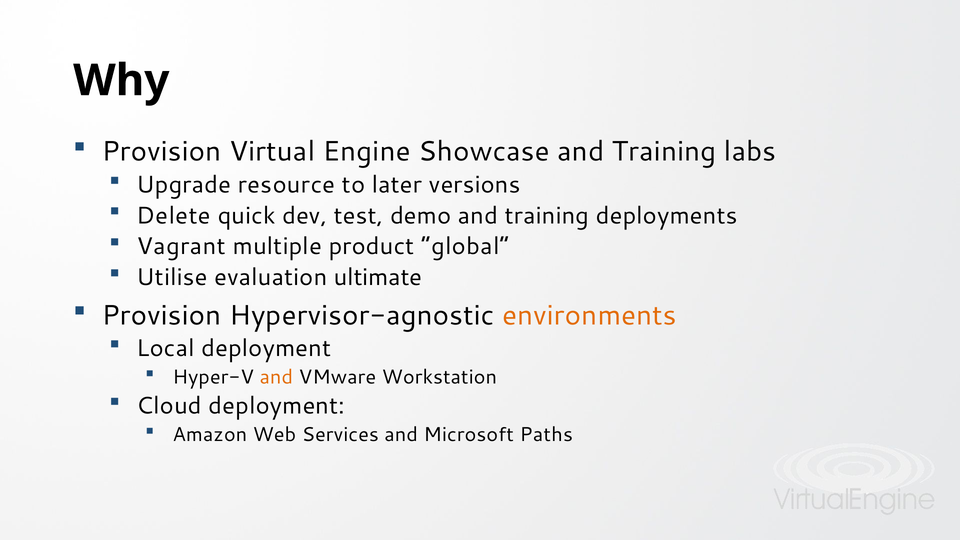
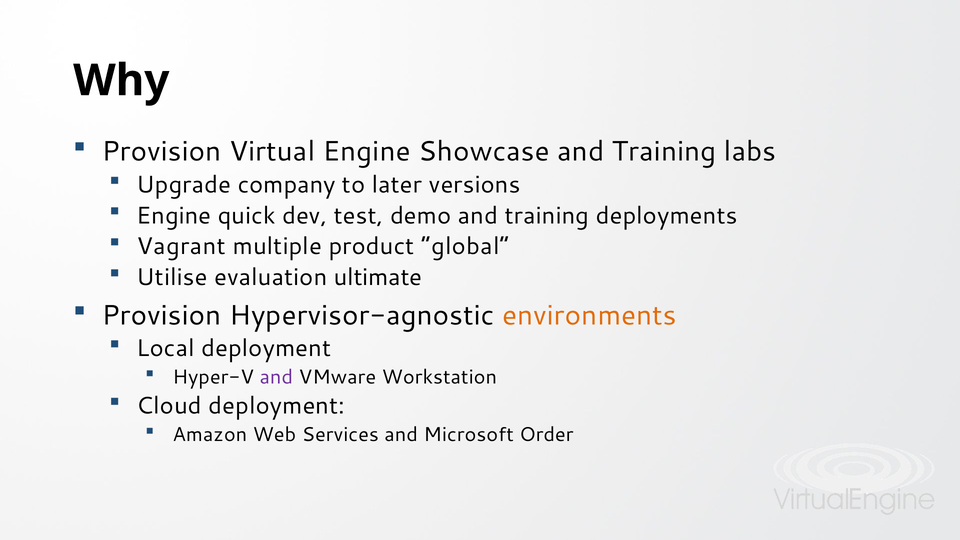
resource: resource -> company
Delete at (174, 216): Delete -> Engine
and at (276, 377) colour: orange -> purple
Paths: Paths -> Order
